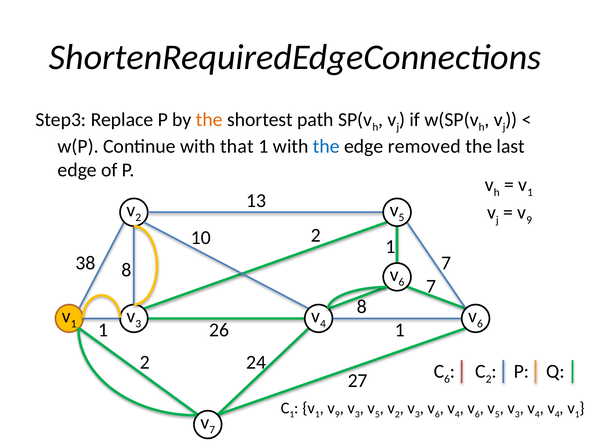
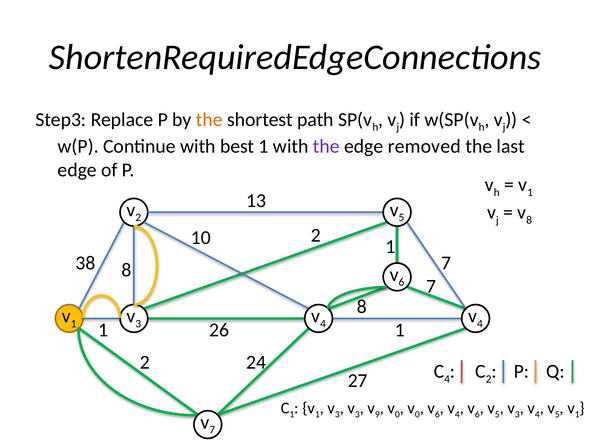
that: that -> best
the at (326, 146) colour: blue -> purple
9 at (529, 220): 9 -> 8
6 at (480, 324): 6 -> 4
6 at (447, 379): 6 -> 4
9 at (337, 415): 9 -> 3
5 at (377, 415): 5 -> 9
2 at (397, 415): 2 -> 0
3 at (417, 415): 3 -> 0
4 at (557, 415): 4 -> 5
